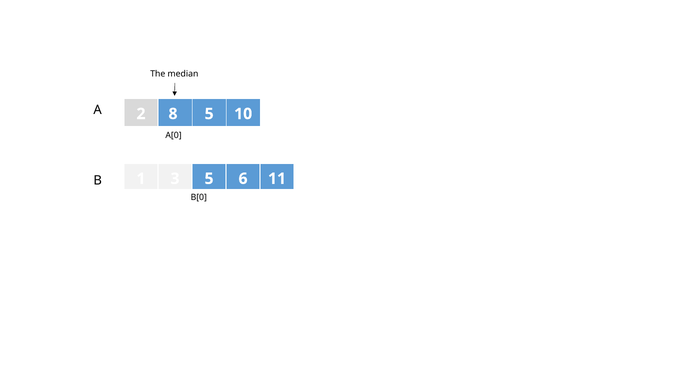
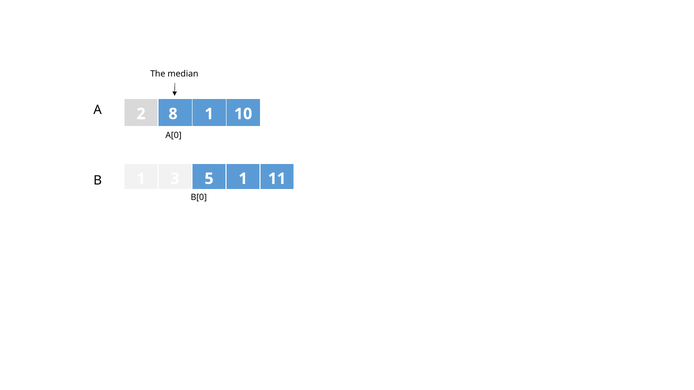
8 5: 5 -> 1
5 6: 6 -> 1
